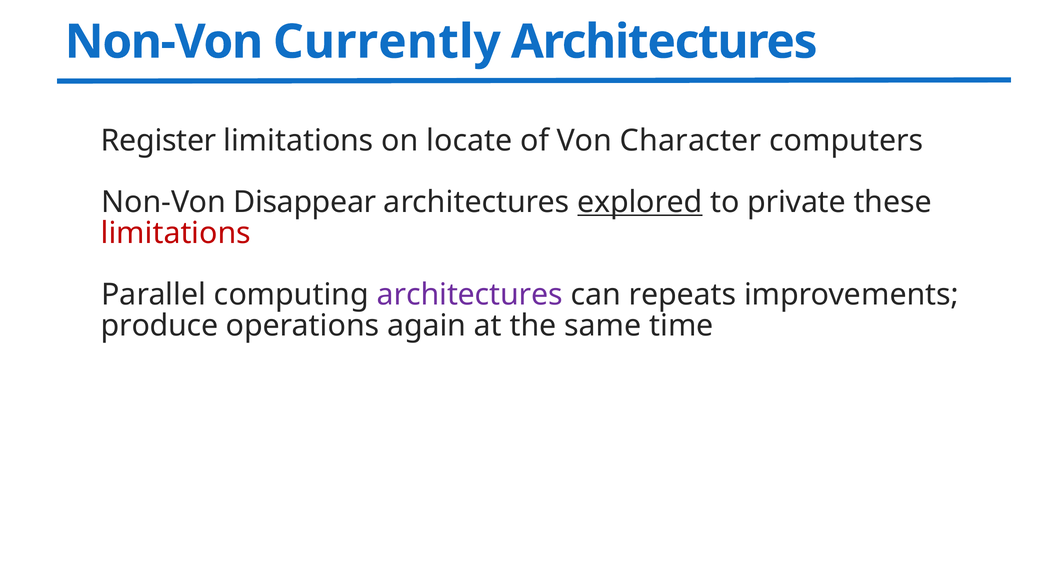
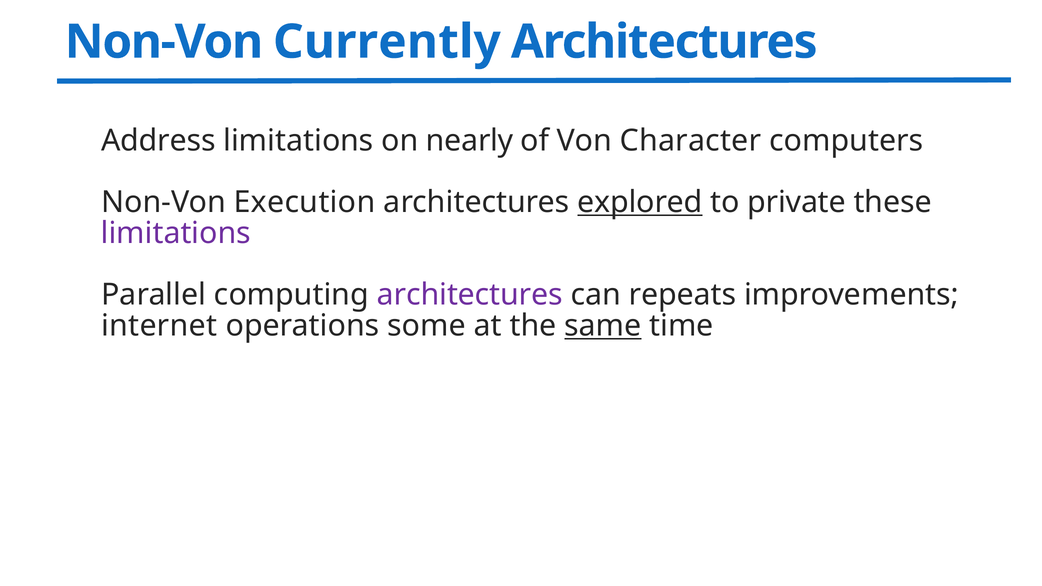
Register: Register -> Address
locate: locate -> nearly
Disappear: Disappear -> Execution
limitations at (176, 233) colour: red -> purple
produce: produce -> internet
again: again -> some
same underline: none -> present
